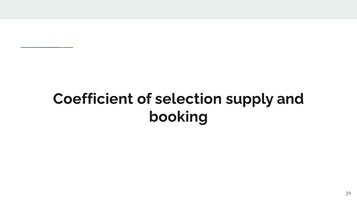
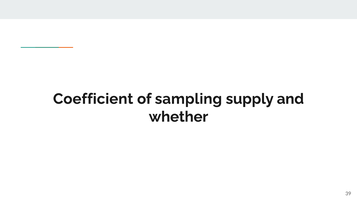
selection: selection -> sampling
booking: booking -> whether
